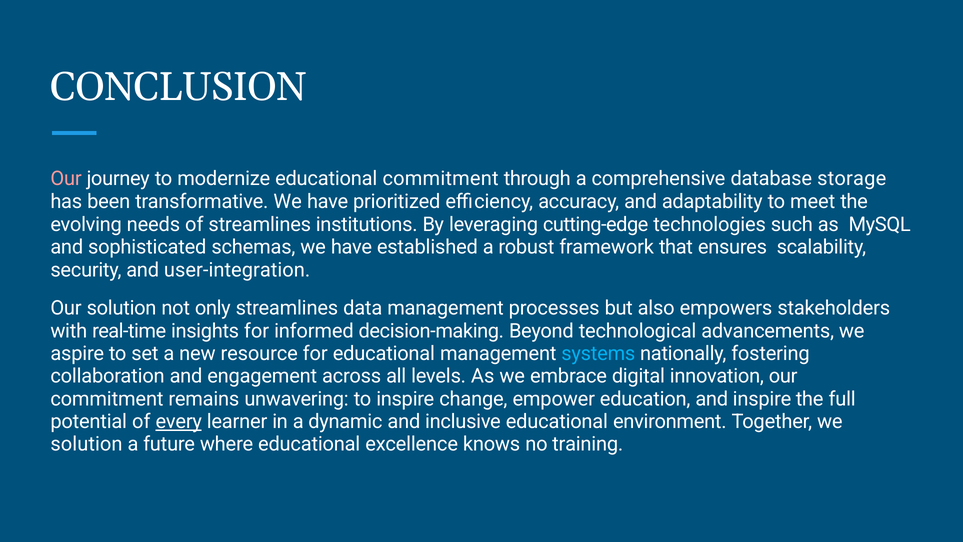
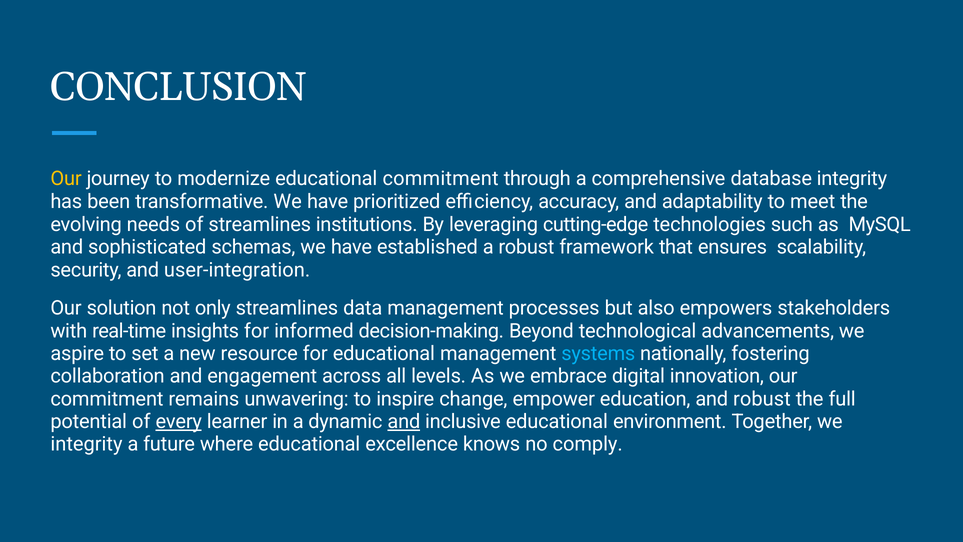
Our at (66, 179) colour: pink -> yellow
database storage: storage -> integrity
and inspire: inspire -> robust
and at (404, 421) underline: none -> present
solution at (86, 444): solution -> integrity
training: training -> comply
